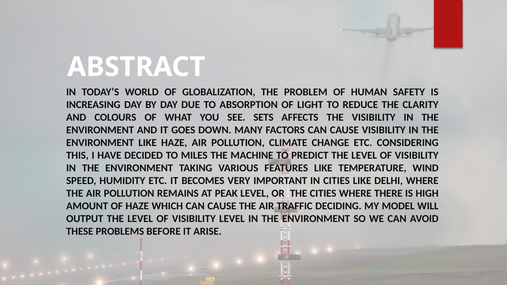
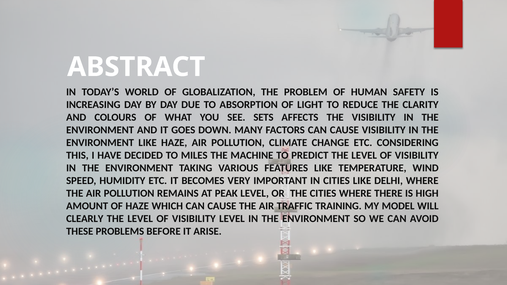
DECIDING: DECIDING -> TRAINING
OUTPUT: OUTPUT -> CLEARLY
